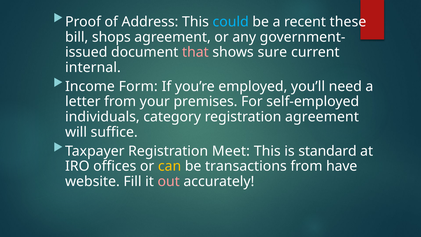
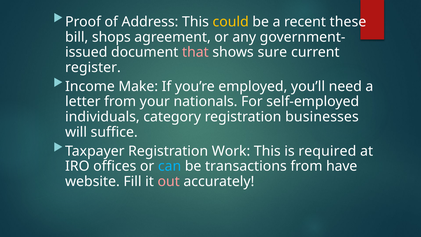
could colour: light blue -> yellow
internal: internal -> register
Form: Form -> Make
premises: premises -> nationals
registration agreement: agreement -> businesses
Meet: Meet -> Work
standard: standard -> required
can colour: yellow -> light blue
